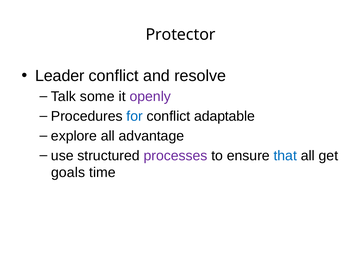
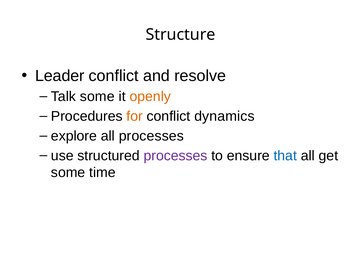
Protector: Protector -> Structure
openly colour: purple -> orange
for colour: blue -> orange
adaptable: adaptable -> dynamics
all advantage: advantage -> processes
goals at (68, 172): goals -> some
